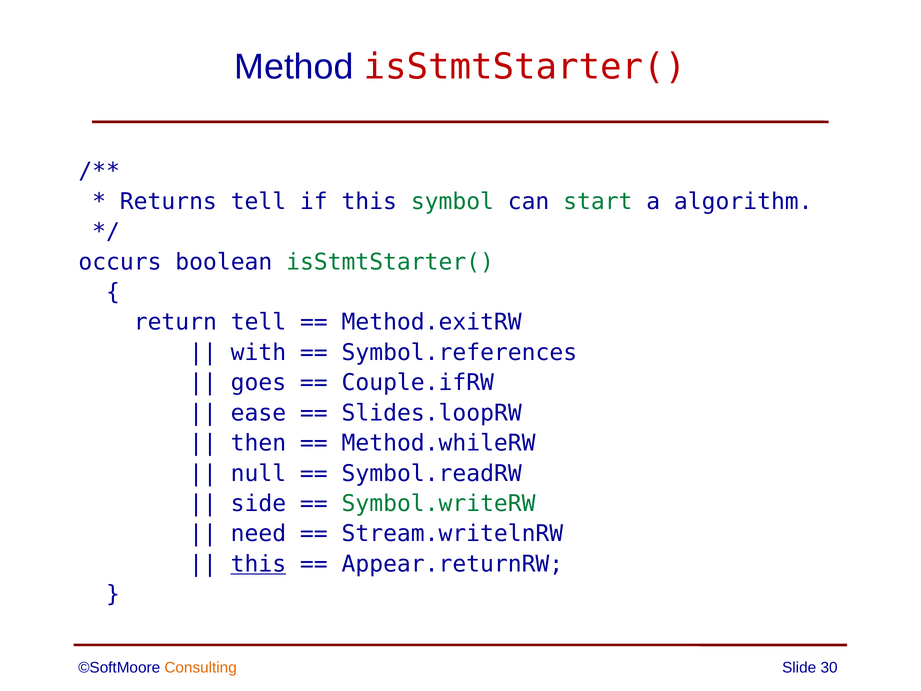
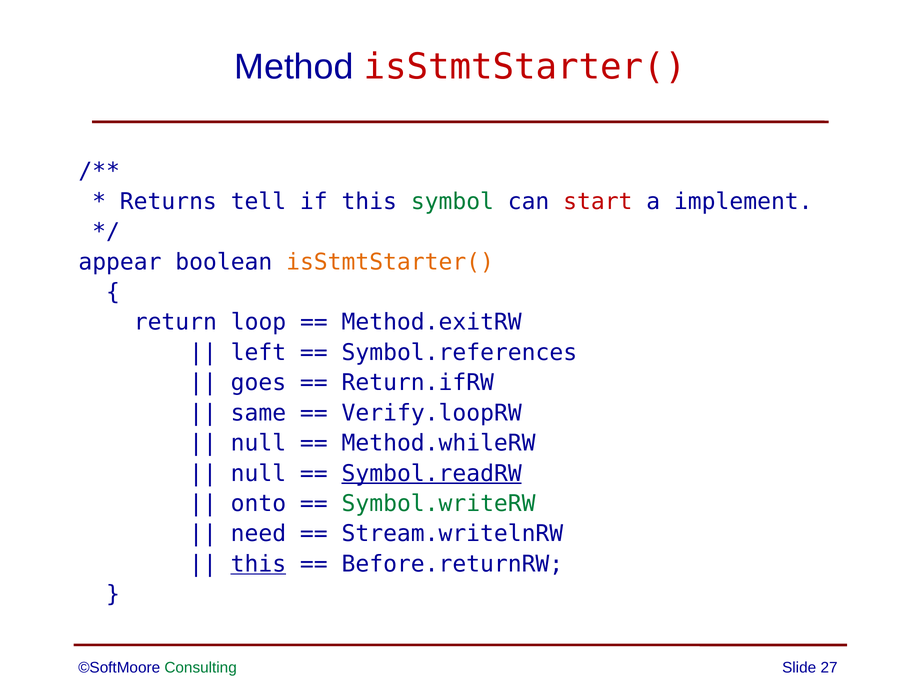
start colour: green -> red
algorithm: algorithm -> implement
occurs: occurs -> appear
isStmtStarter( at (390, 262) colour: green -> orange
return tell: tell -> loop
with: with -> left
Couple.ifRW: Couple.ifRW -> Return.ifRW
ease: ease -> same
Slides.loopRW: Slides.loopRW -> Verify.loopRW
then at (258, 443): then -> null
Symbol.readRW underline: none -> present
side: side -> onto
Appear.returnRW: Appear.returnRW -> Before.returnRW
Consulting colour: orange -> green
30: 30 -> 27
